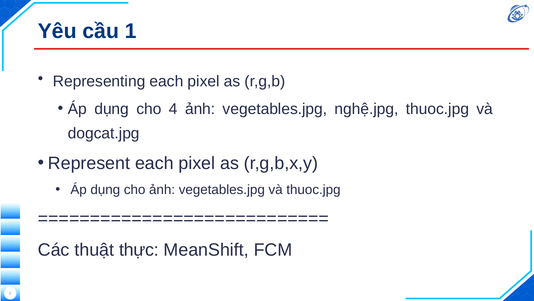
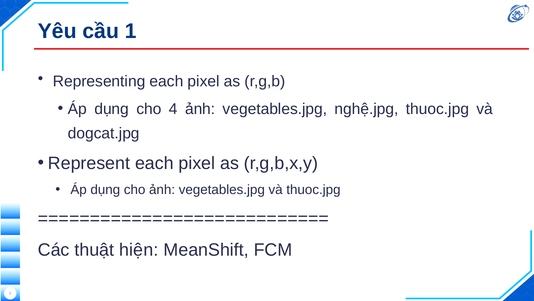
thực: thực -> hiện
